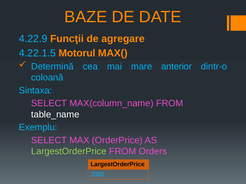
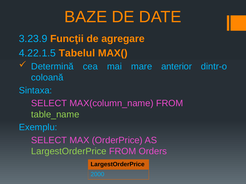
4.22.9: 4.22.9 -> 3.23.9
Motorul: Motorul -> Tabelul
table_name colour: white -> light green
